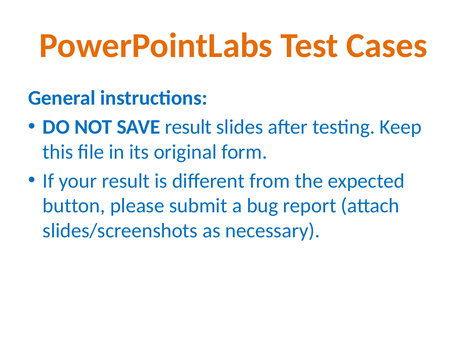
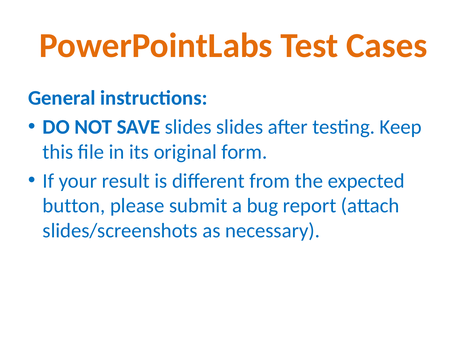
SAVE result: result -> slides
